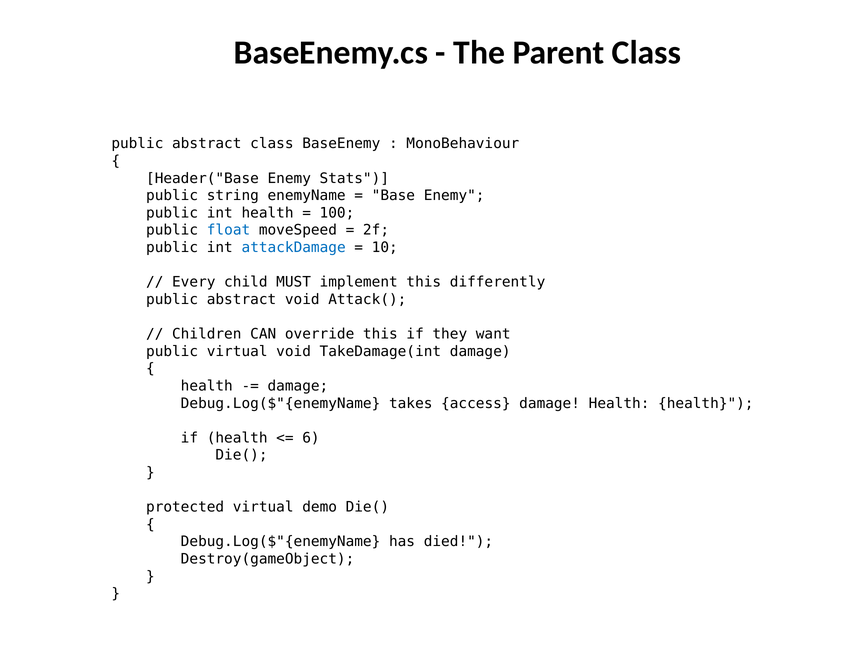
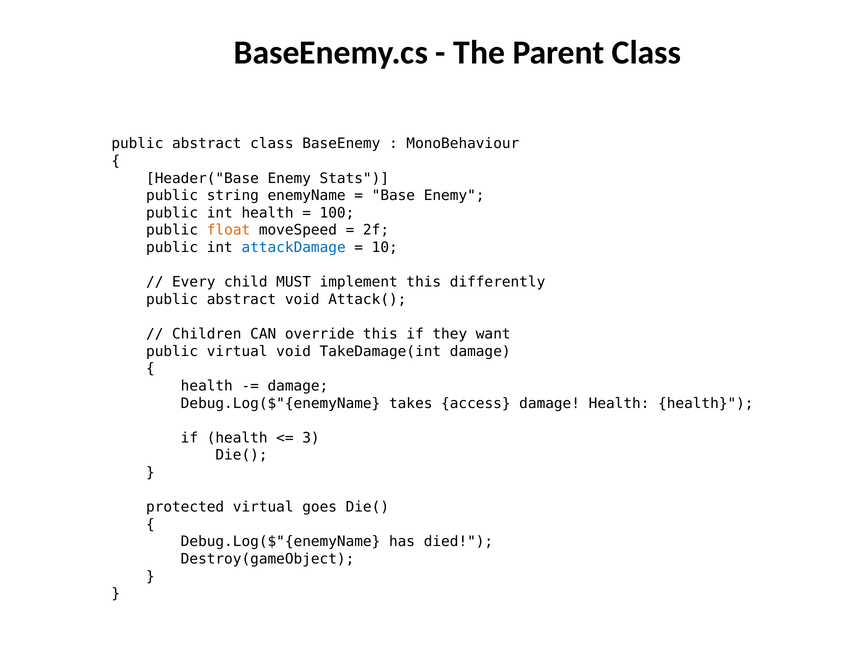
float colour: blue -> orange
6: 6 -> 3
demo: demo -> goes
